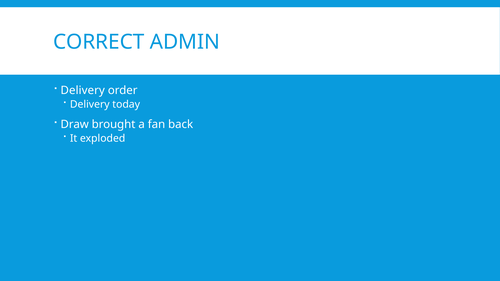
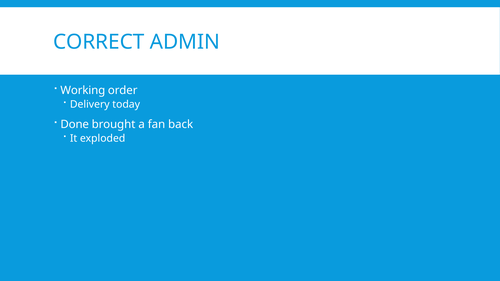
Delivery at (83, 90): Delivery -> Working
Draw: Draw -> Done
